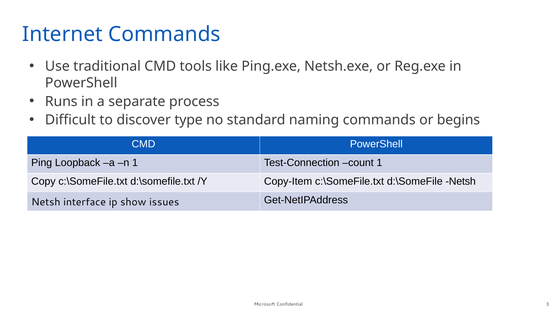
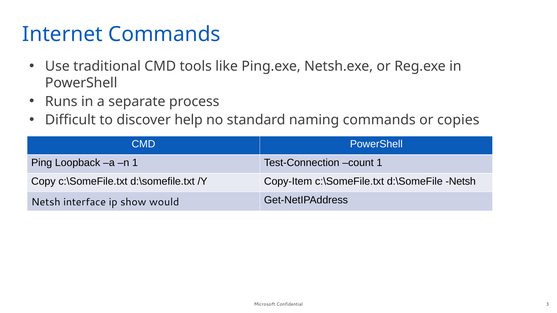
type: type -> help
begins: begins -> copies
issues: issues -> would
